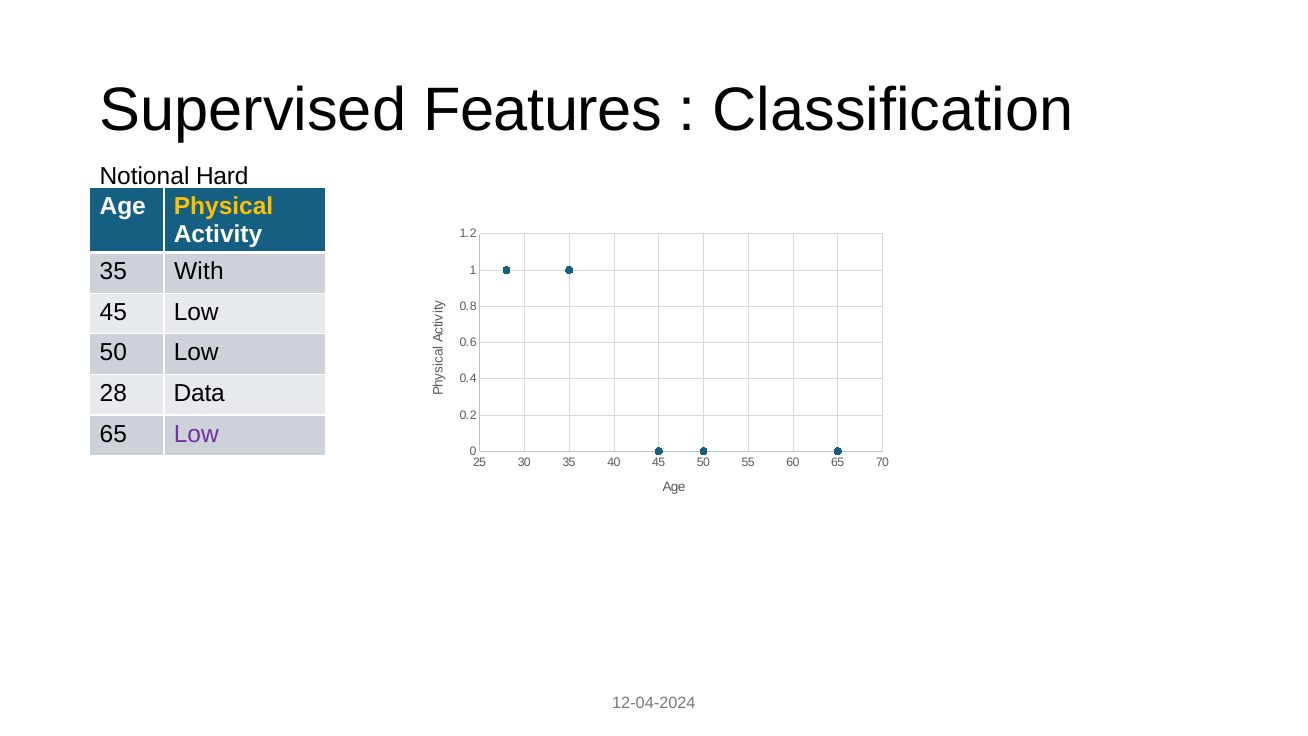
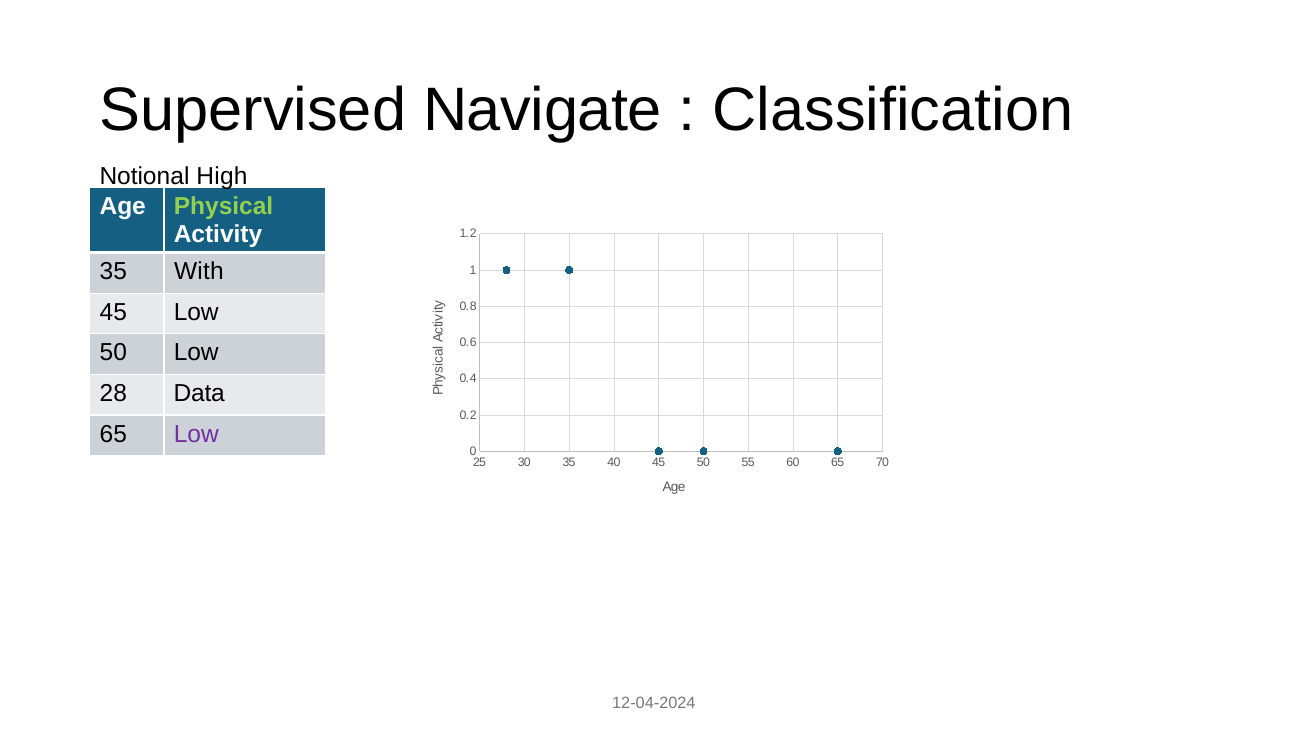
Features: Features -> Navigate
Hard: Hard -> High
Physical colour: yellow -> light green
